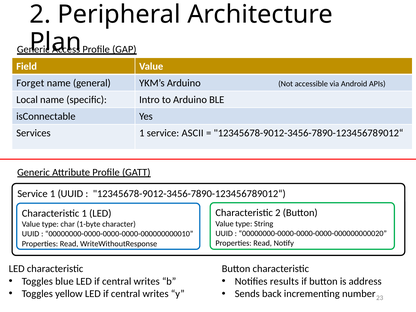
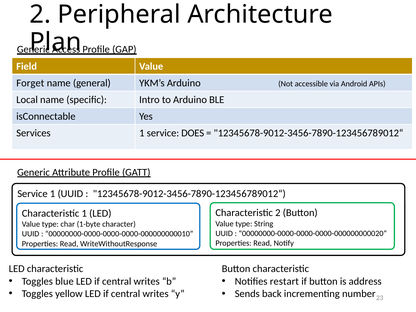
ASCII: ASCII -> DOES
results: results -> restart
